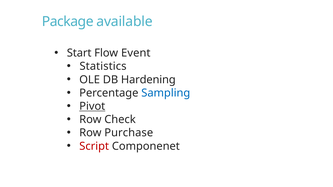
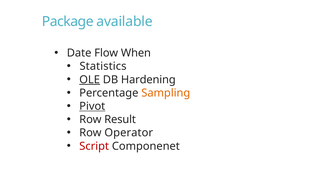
Start: Start -> Date
Event: Event -> When
OLE underline: none -> present
Sampling colour: blue -> orange
Check: Check -> Result
Purchase: Purchase -> Operator
